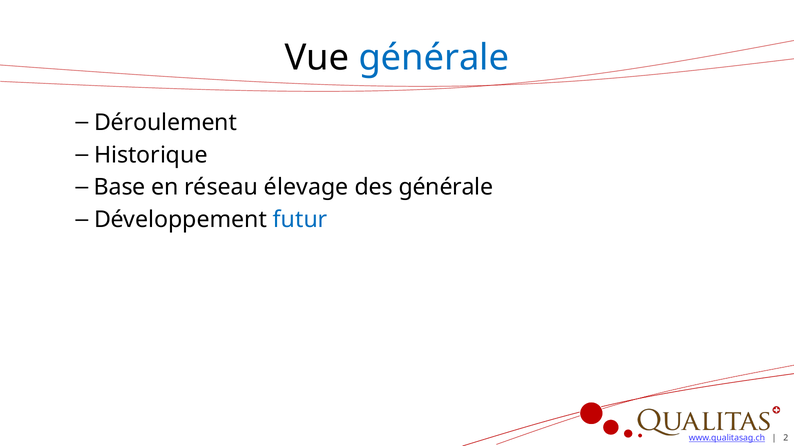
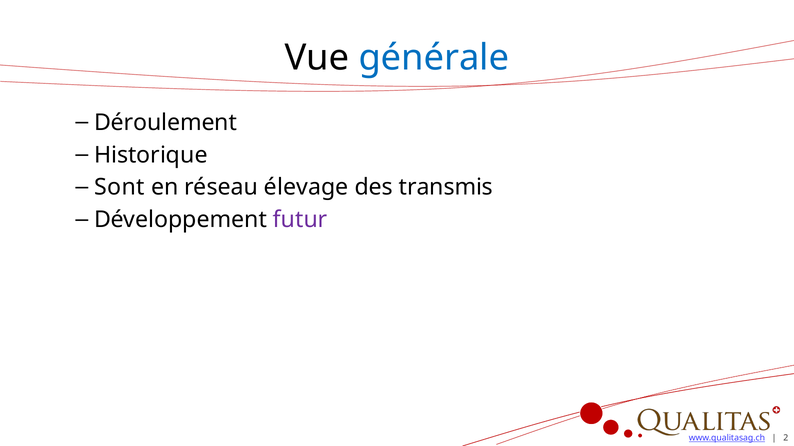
Base: Base -> Sont
des générale: générale -> transmis
futur colour: blue -> purple
